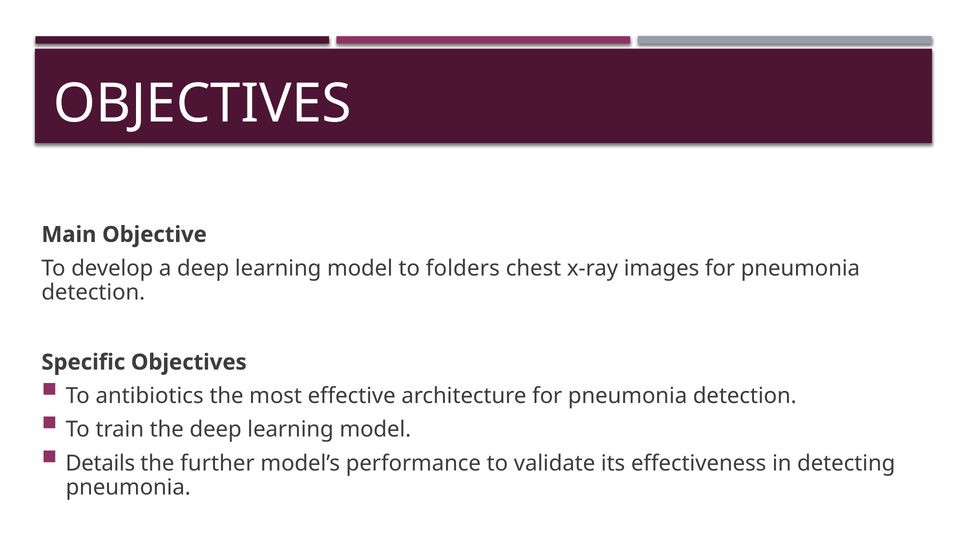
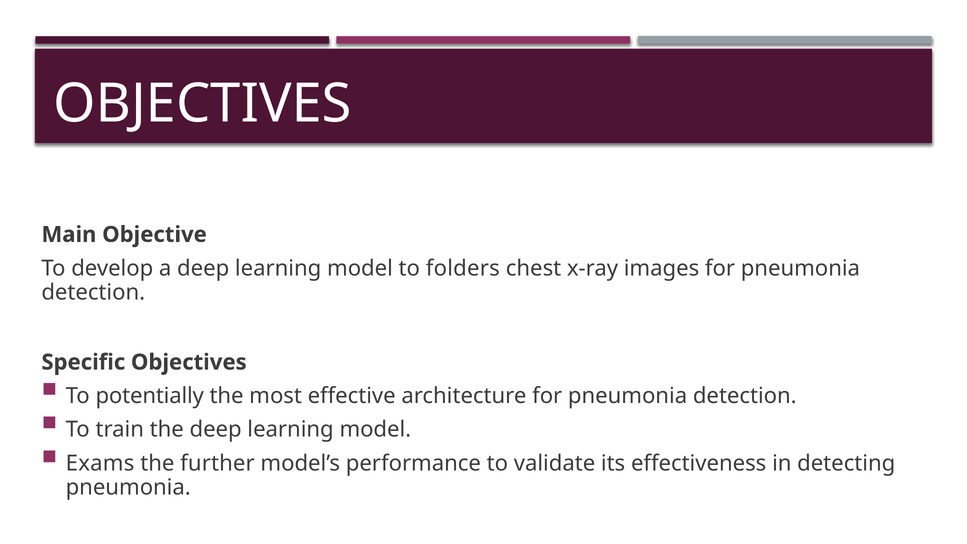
antibiotics: antibiotics -> potentially
Details: Details -> Exams
